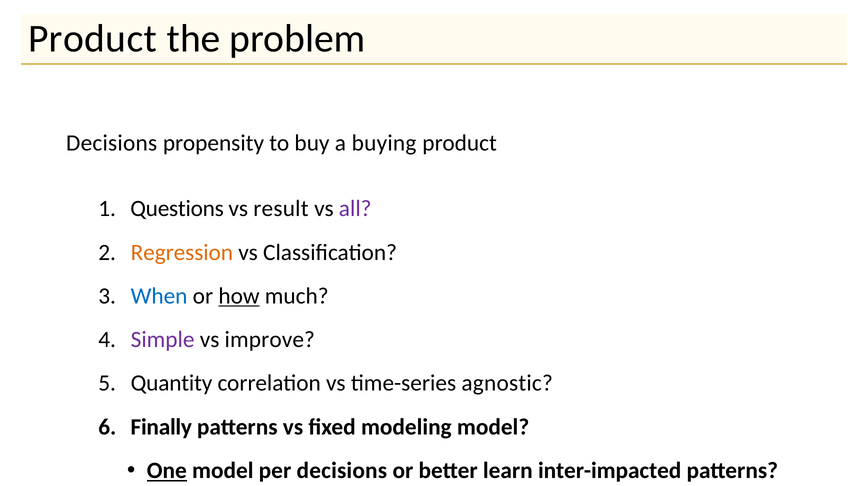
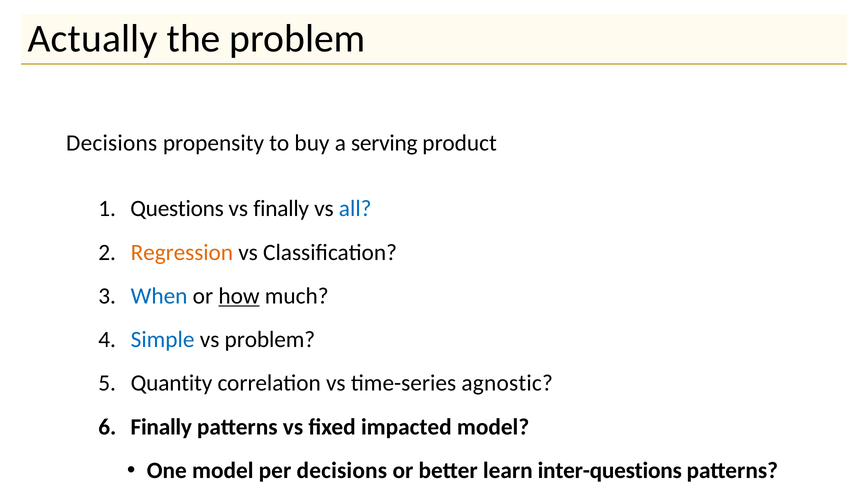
Product at (93, 39): Product -> Actually
buying: buying -> serving
vs result: result -> finally
all colour: purple -> blue
Simple colour: purple -> blue
vs improve: improve -> problem
modeling: modeling -> impacted
One underline: present -> none
inter-impacted: inter-impacted -> inter-questions
